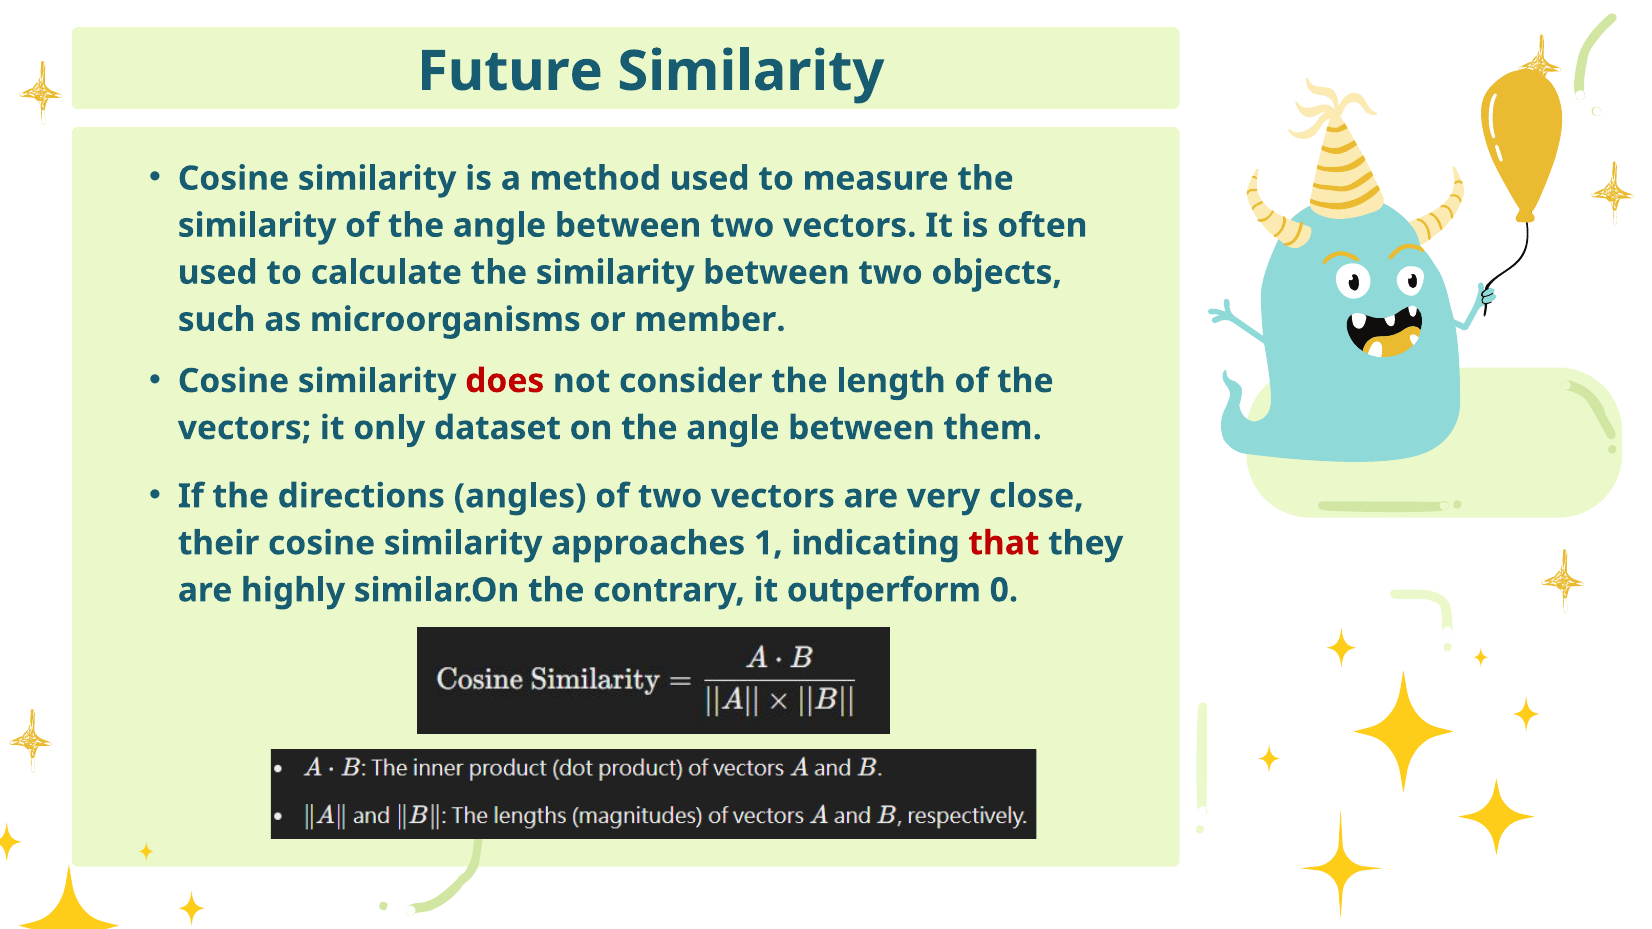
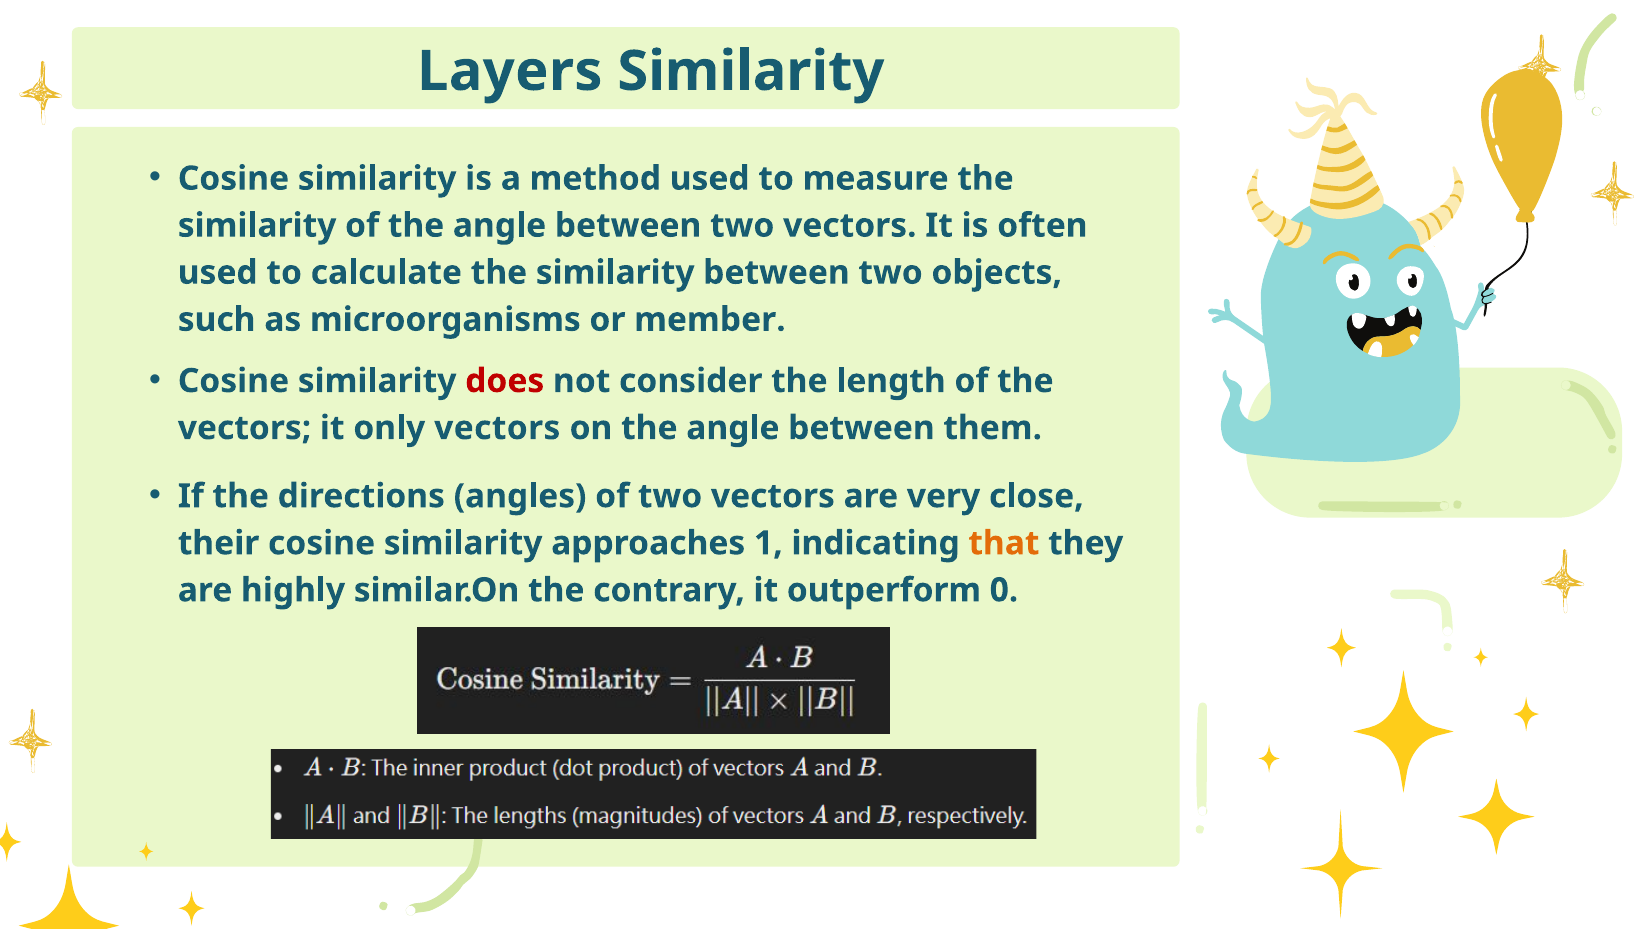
Future: Future -> Layers
only dataset: dataset -> vectors
that colour: red -> orange
